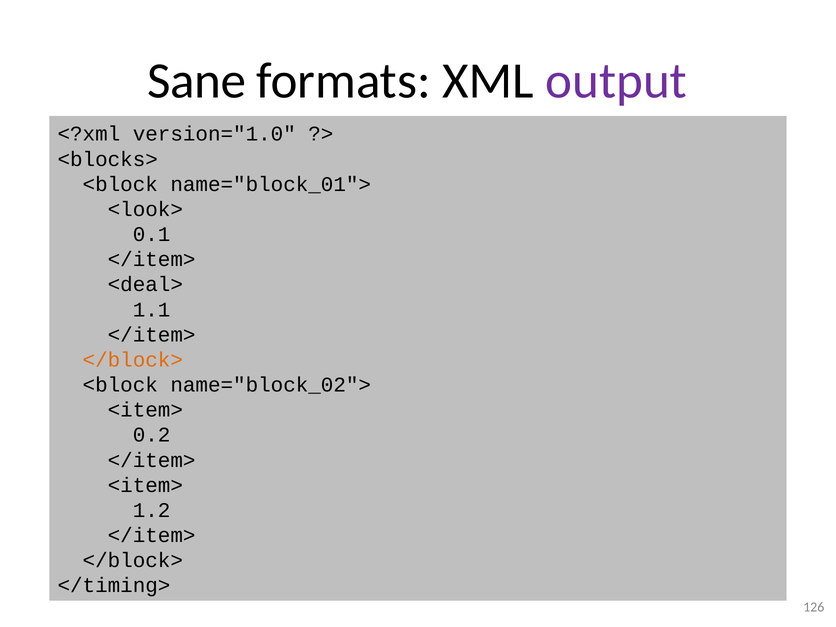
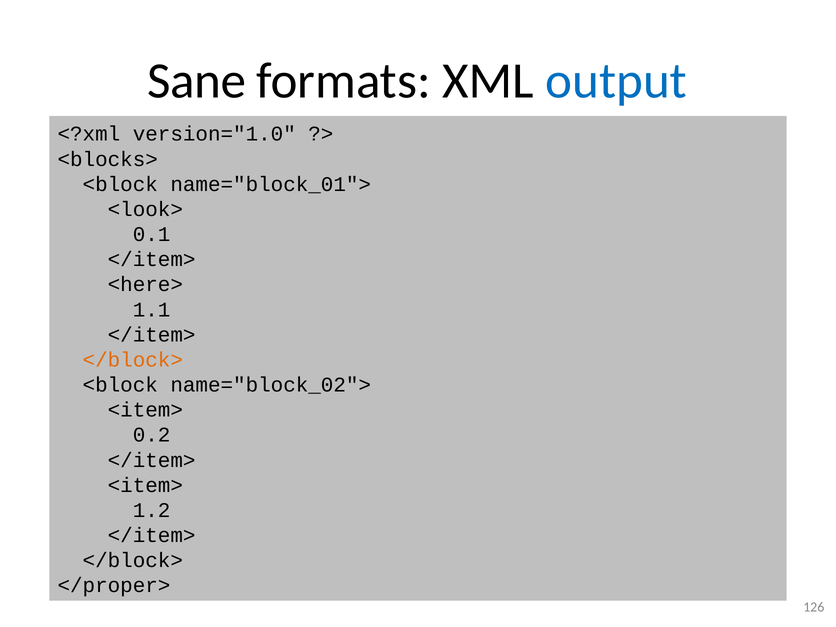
output colour: purple -> blue
<deal>: <deal> -> <here>
</timing>: </timing> -> </proper>
